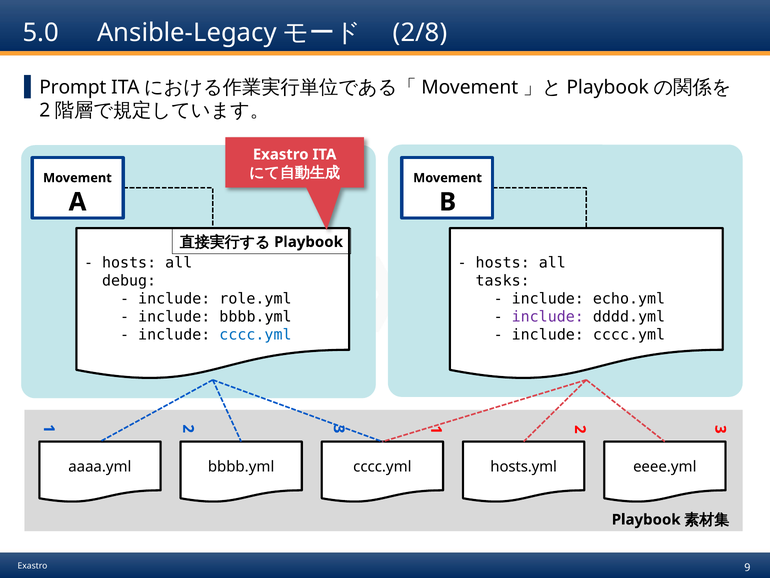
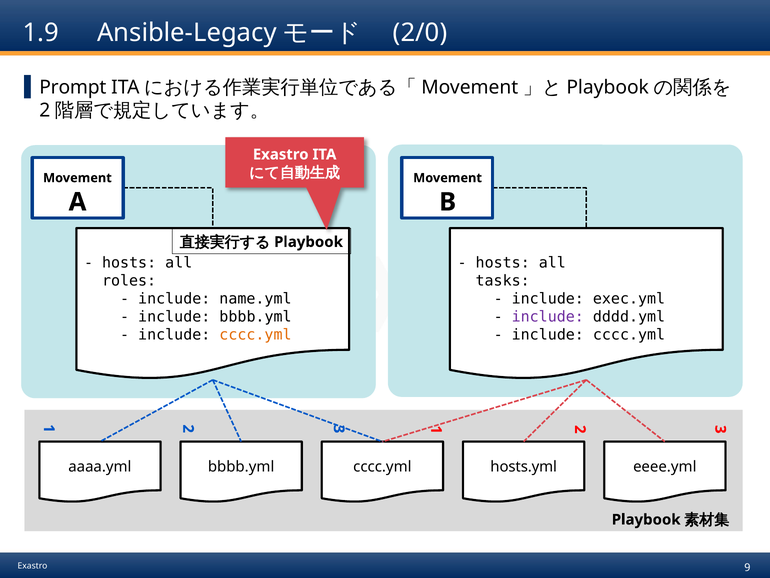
5.0: 5.0 -> 1.9
2/8: 2/8 -> 2/0
debug: debug -> roles
role.yml: role.yml -> name.yml
echo.yml: echo.yml -> exec.yml
cccc.yml at (255, 335) colour: blue -> orange
